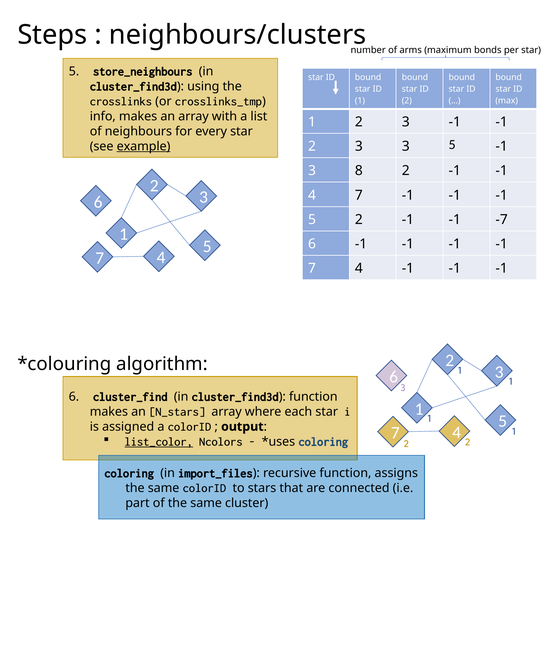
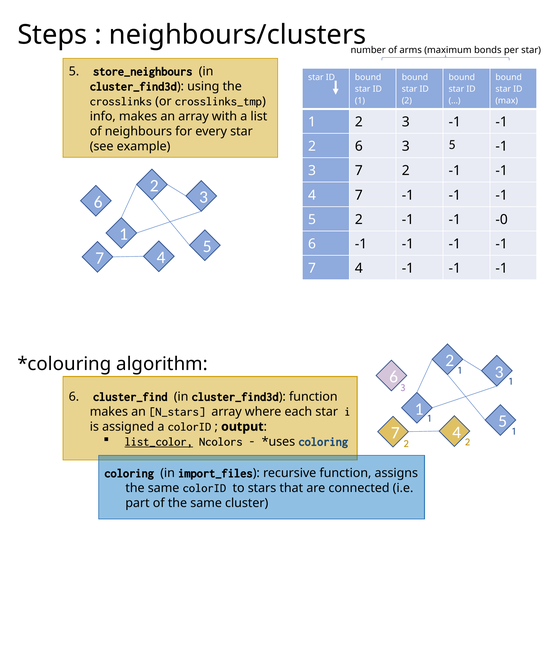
3 at (359, 146): 3 -> 6
example underline: present -> none
3 8: 8 -> 7
-7: -7 -> -0
